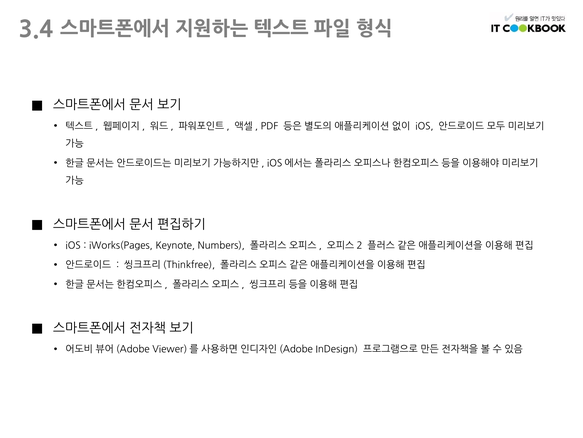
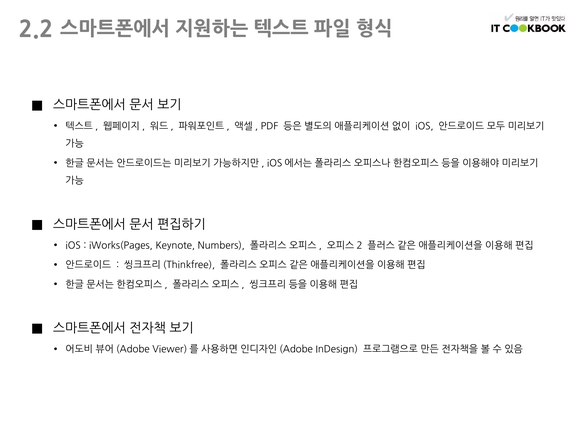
3.4: 3.4 -> 2.2
